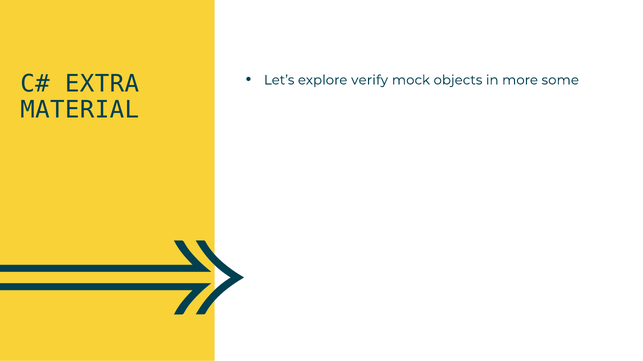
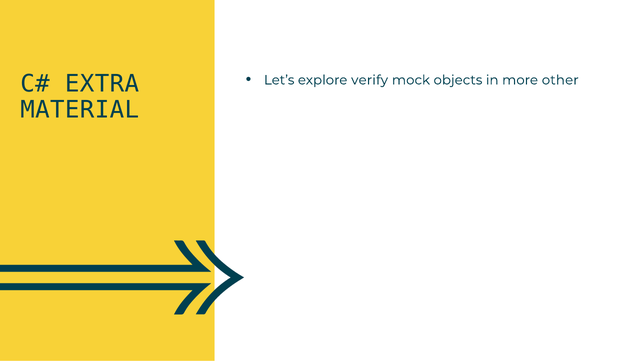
some: some -> other
